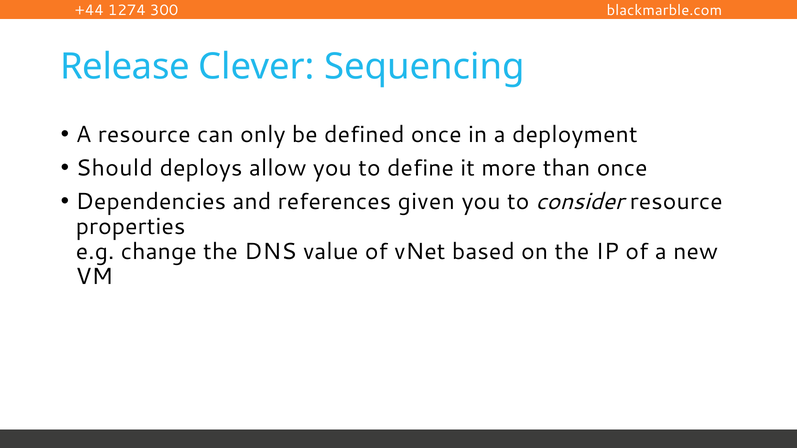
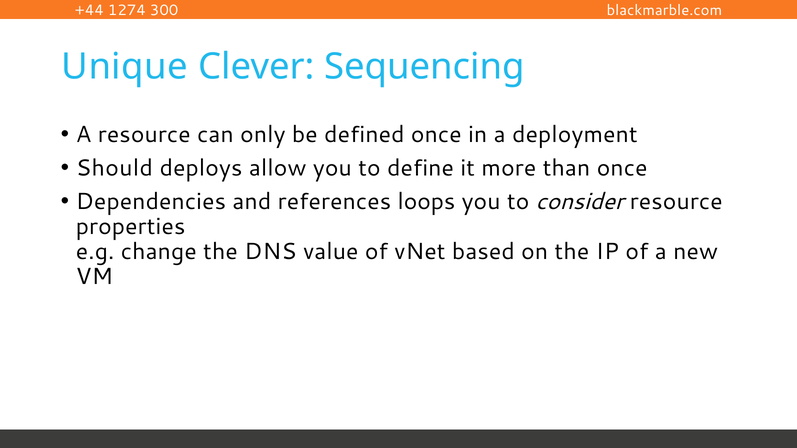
Release: Release -> Unique
given: given -> loops
